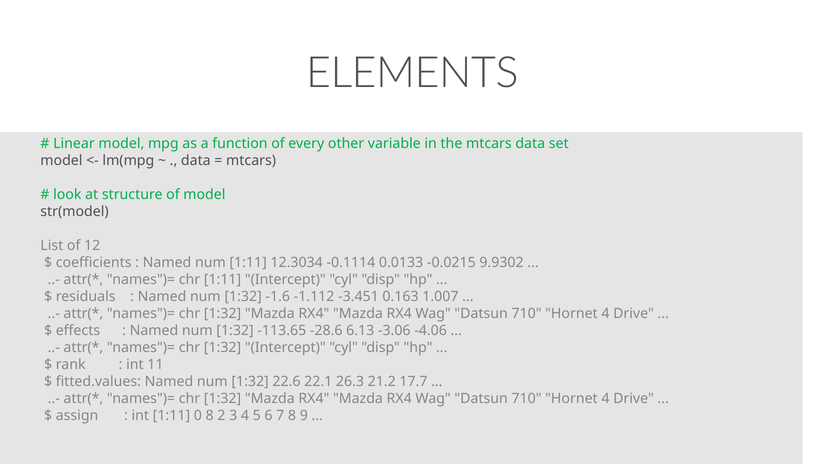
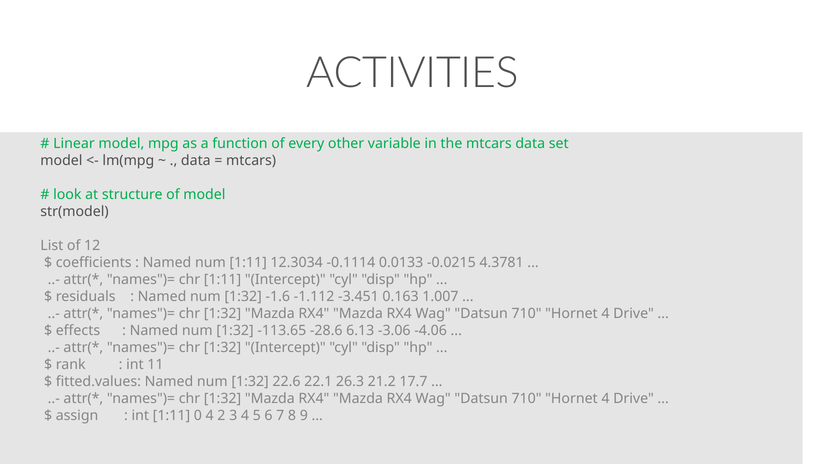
ELEMENTS: ELEMENTS -> ACTIVITIES
9.9302: 9.9302 -> 4.3781
0 8: 8 -> 4
